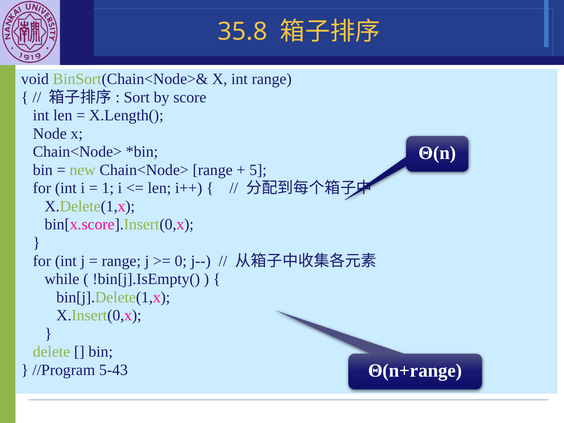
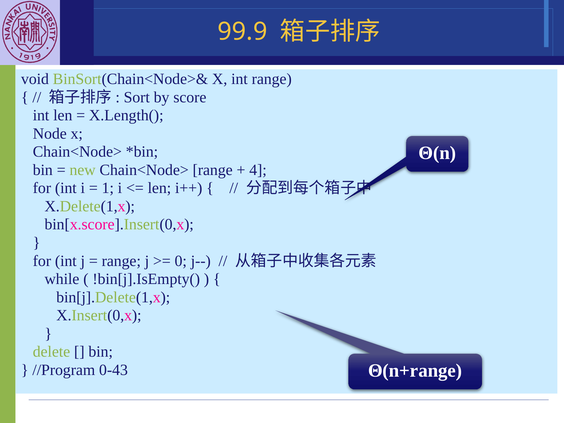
35.8: 35.8 -> 99.9
5: 5 -> 4
5-43: 5-43 -> 0-43
